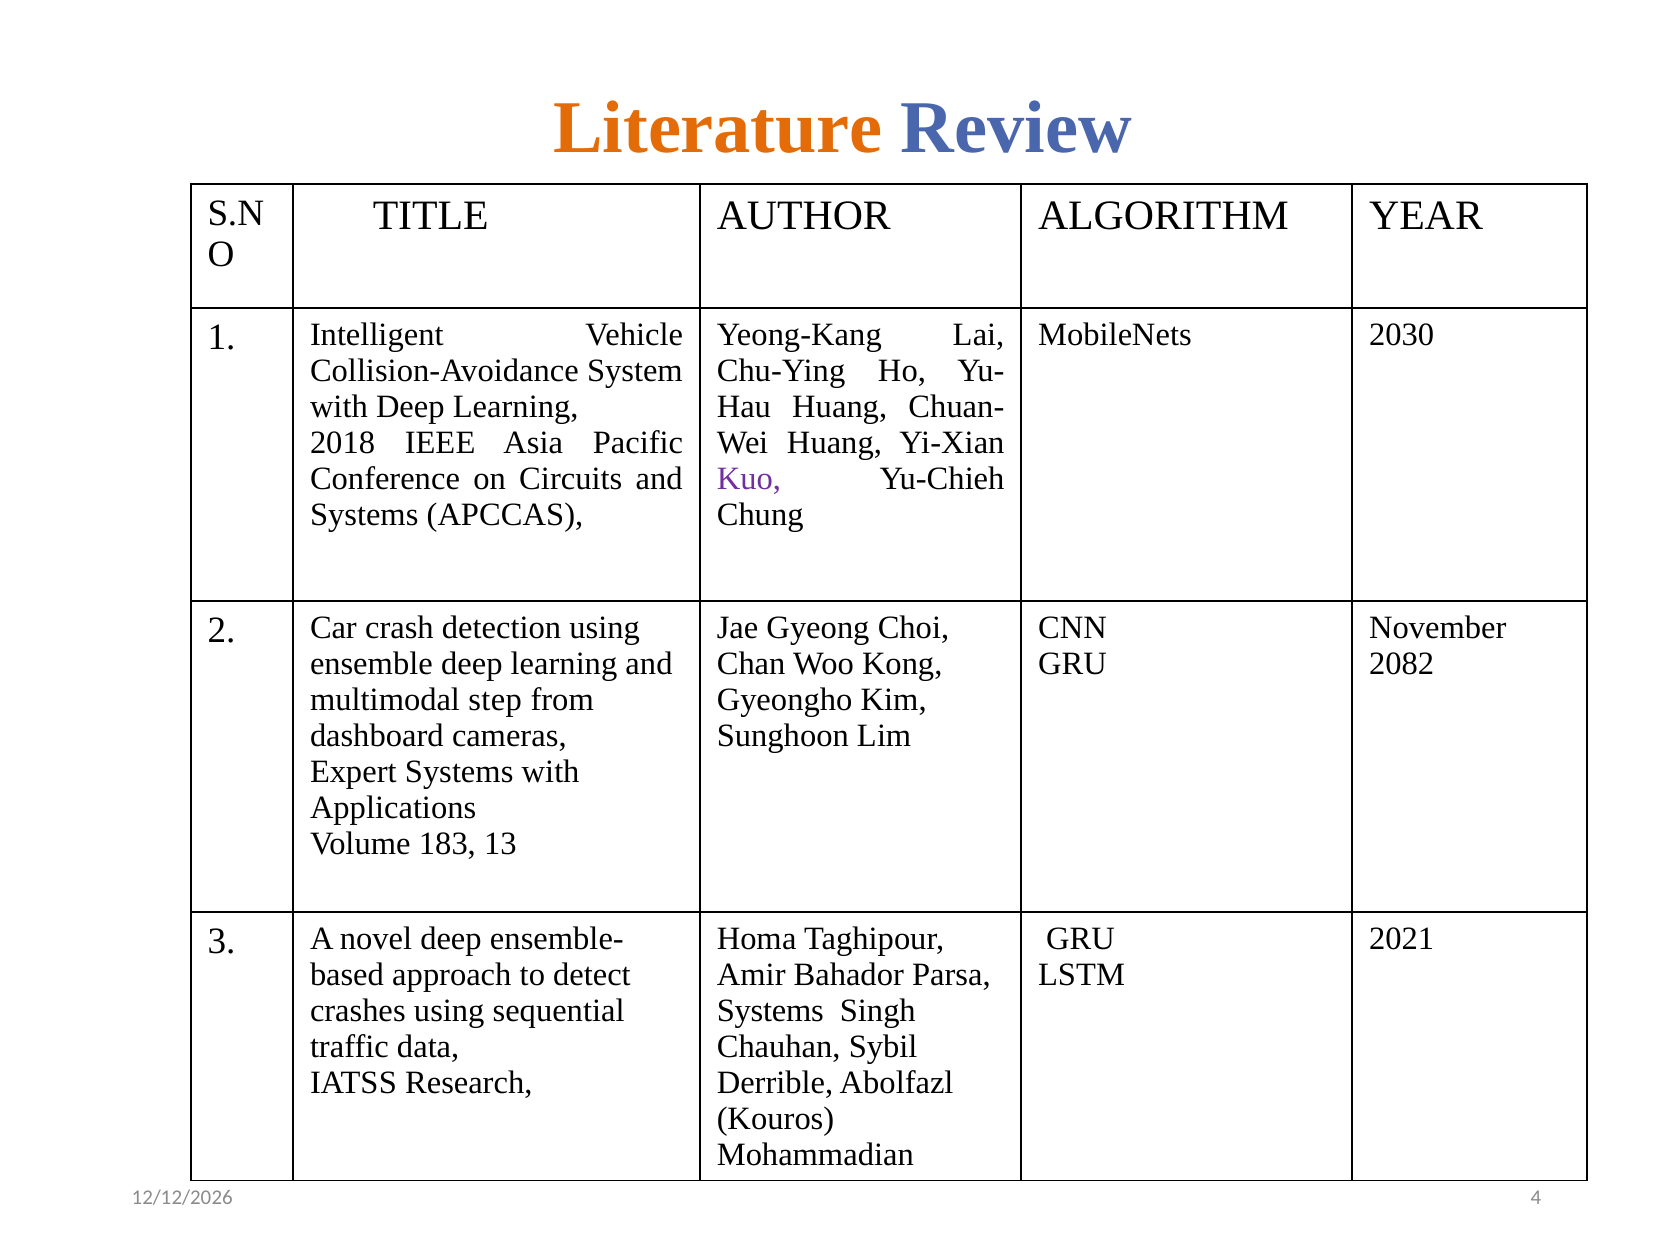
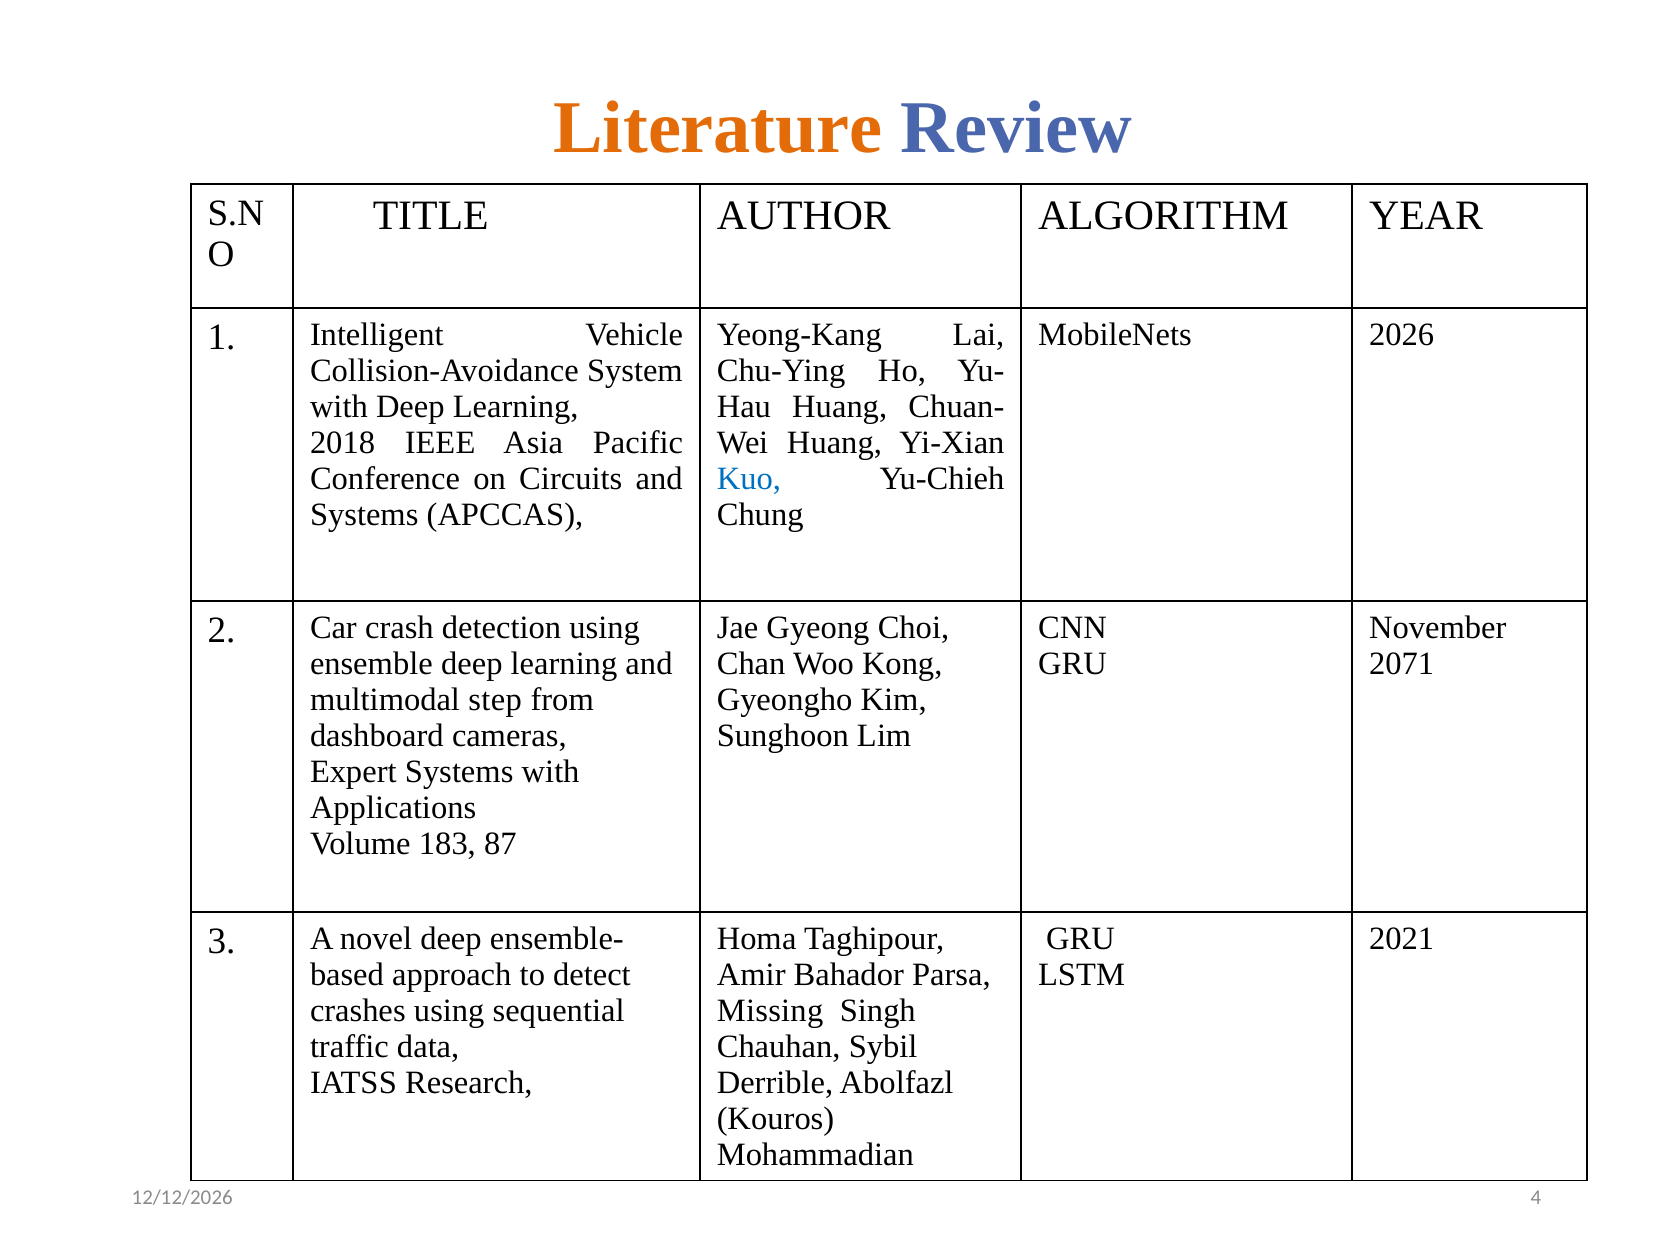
2030: 2030 -> 2026
Kuo colour: purple -> blue
2082: 2082 -> 2071
13: 13 -> 87
Systems at (770, 1010): Systems -> Missing
